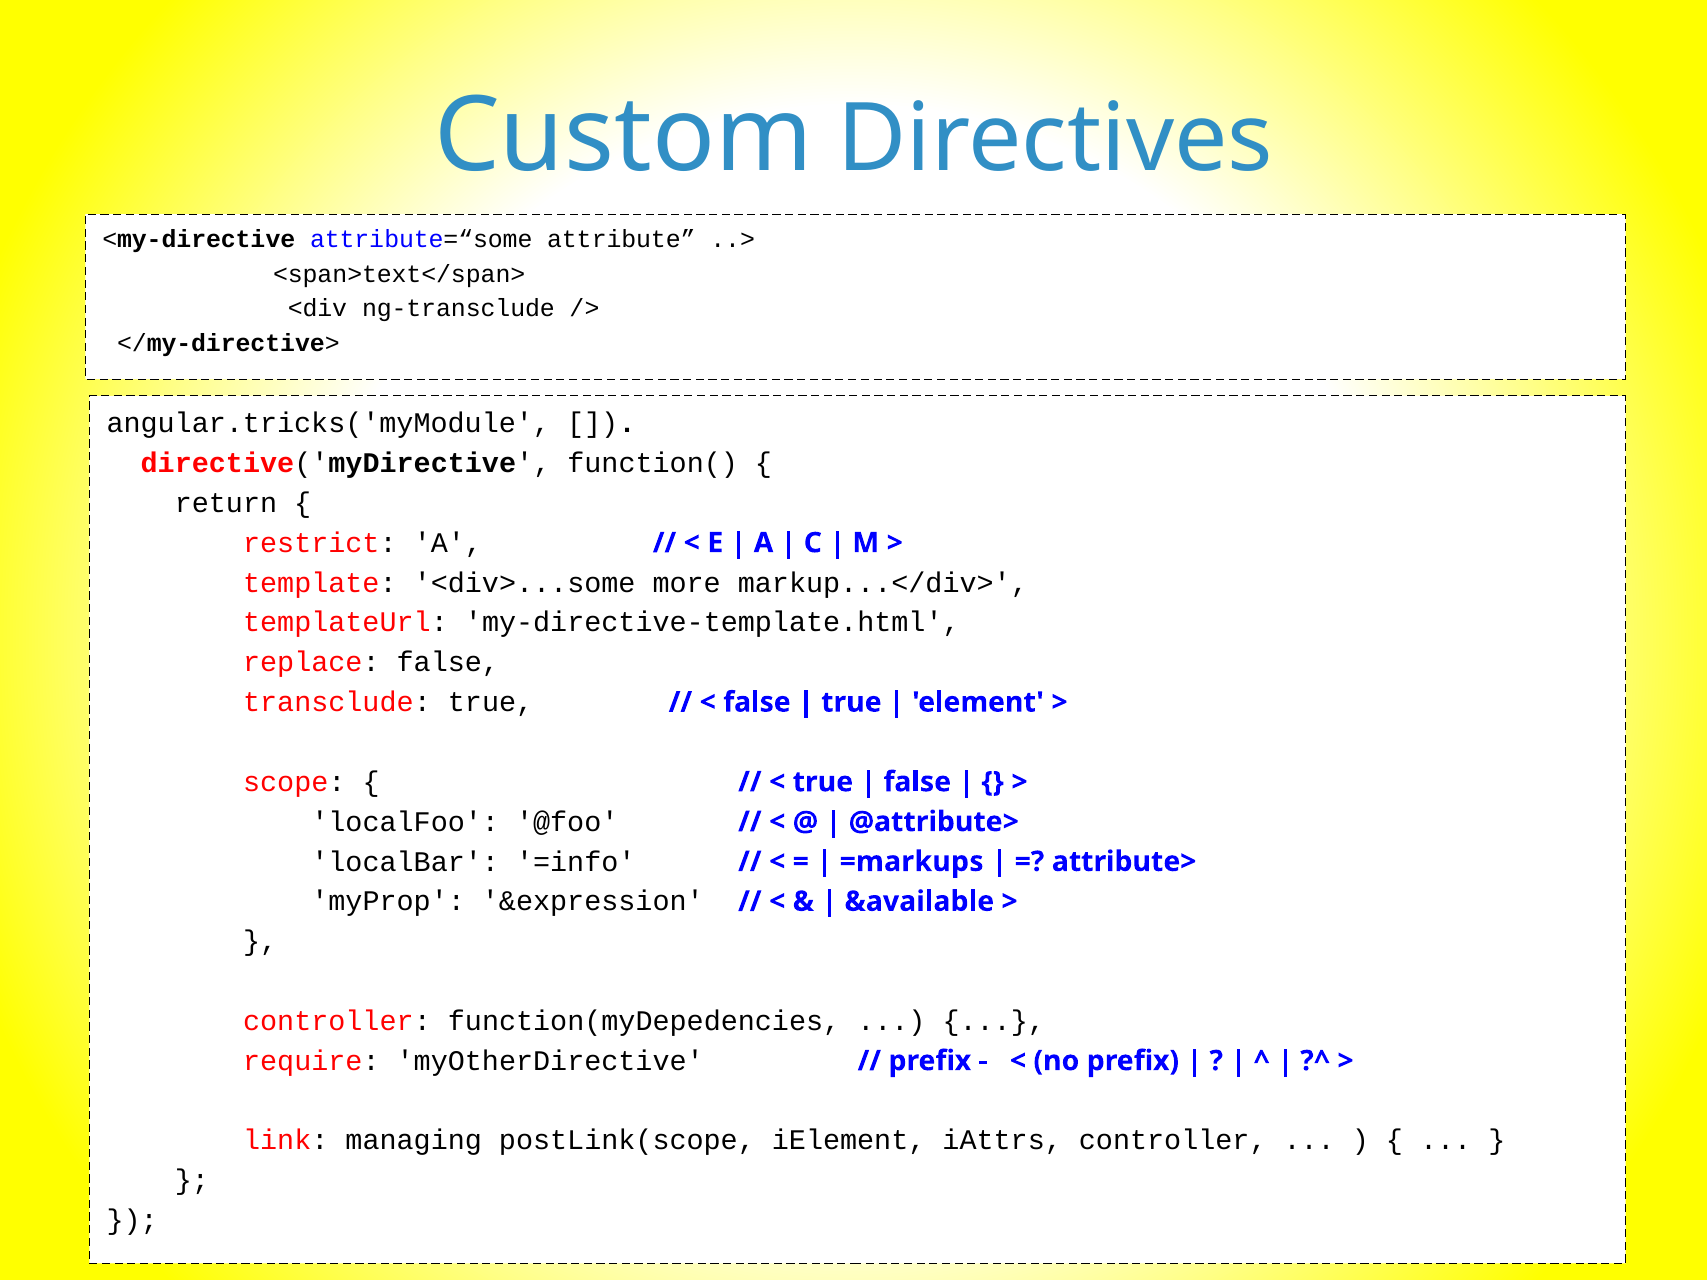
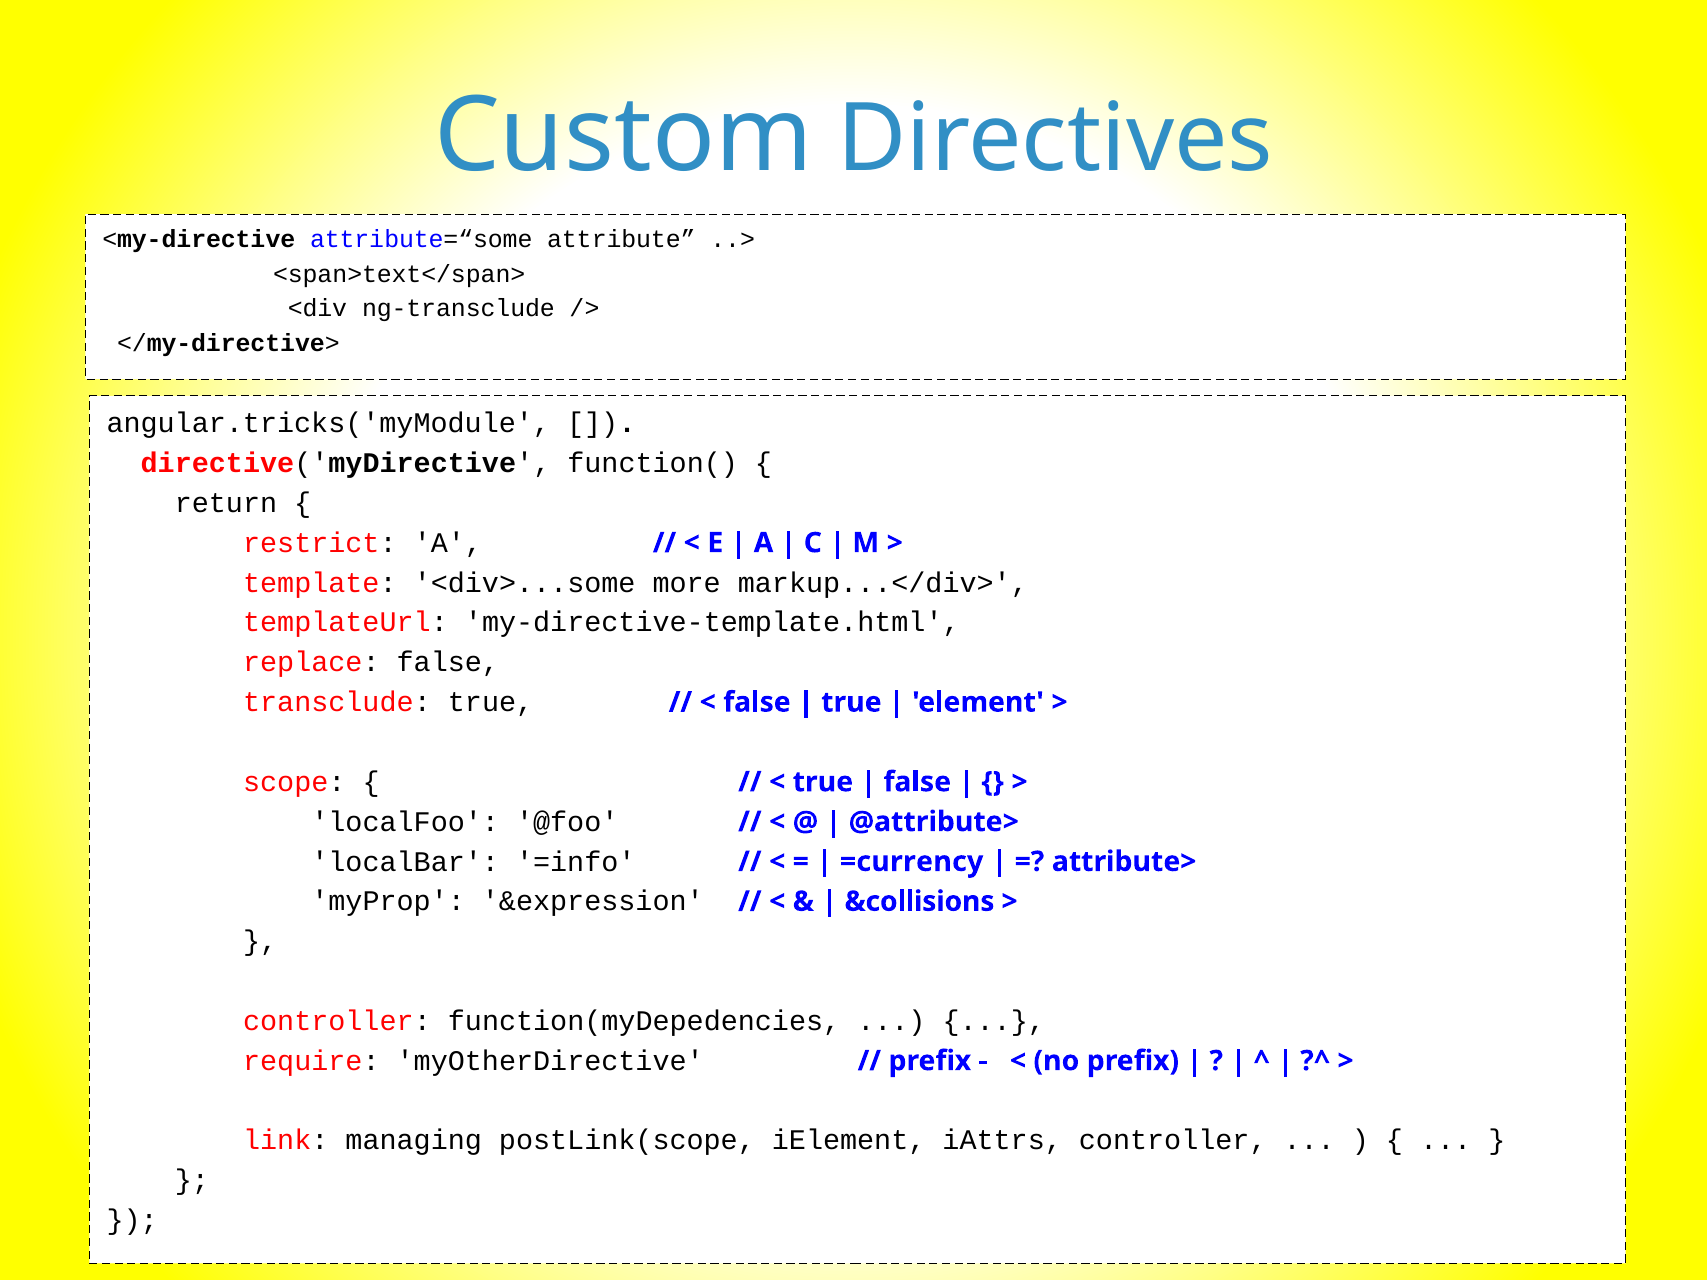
=markups: =markups -> =currency
&available: &available -> &collisions
